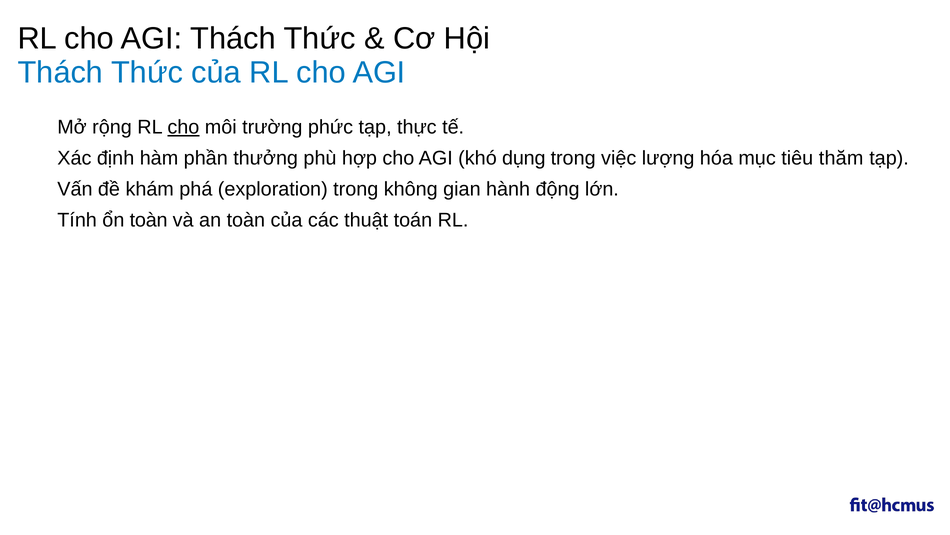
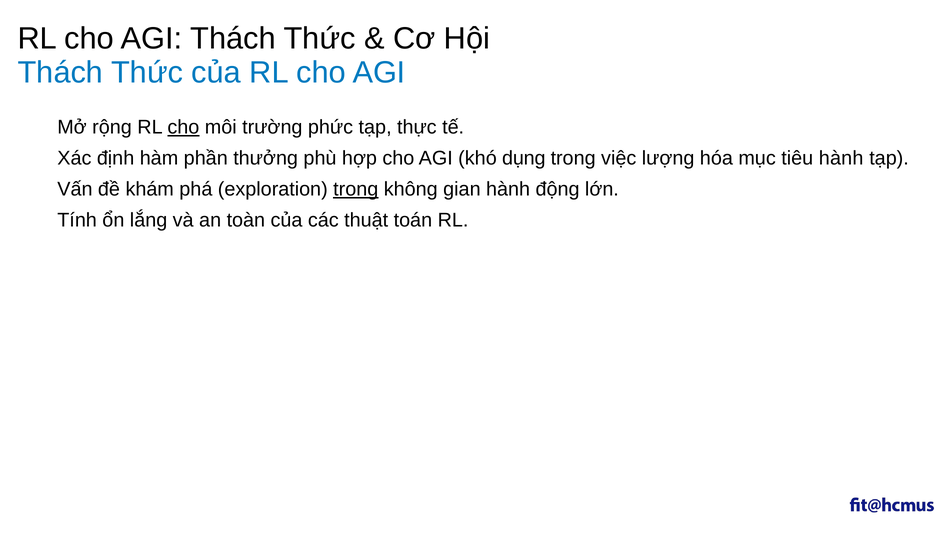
tiêu thăm: thăm -> hành
trong at (356, 189) underline: none -> present
ổn toàn: toàn -> lắng
